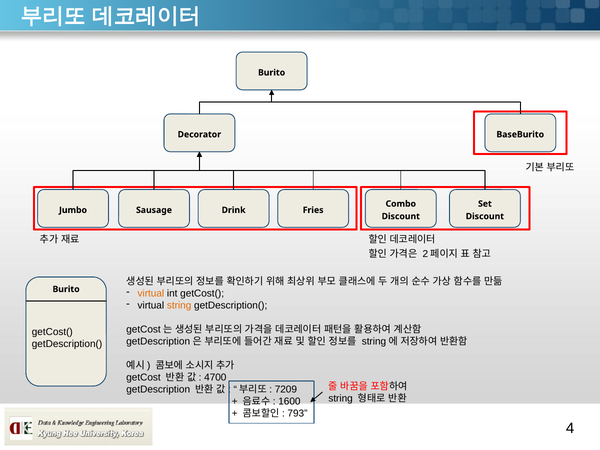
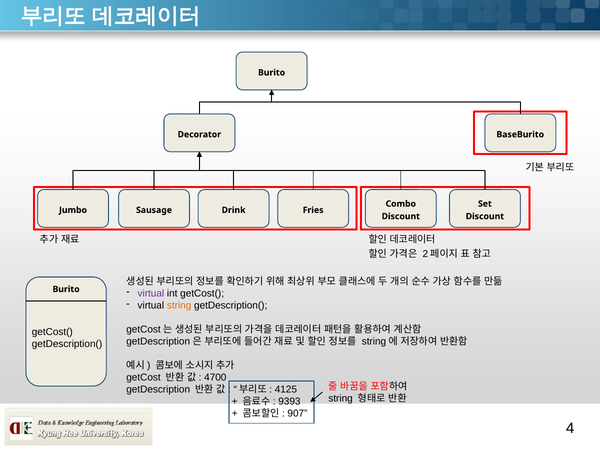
virtual at (151, 293) colour: orange -> purple
7209: 7209 -> 4125
1600: 1600 -> 9393
793: 793 -> 907
